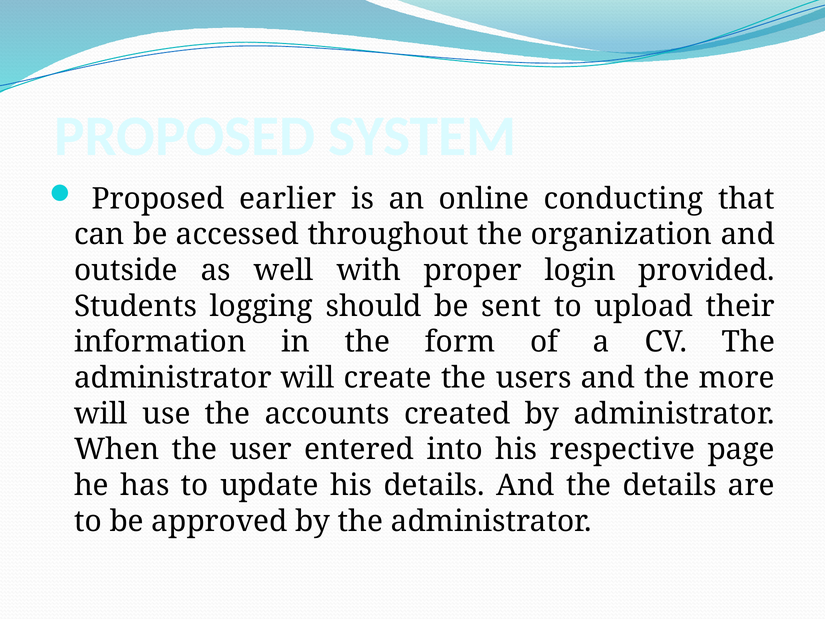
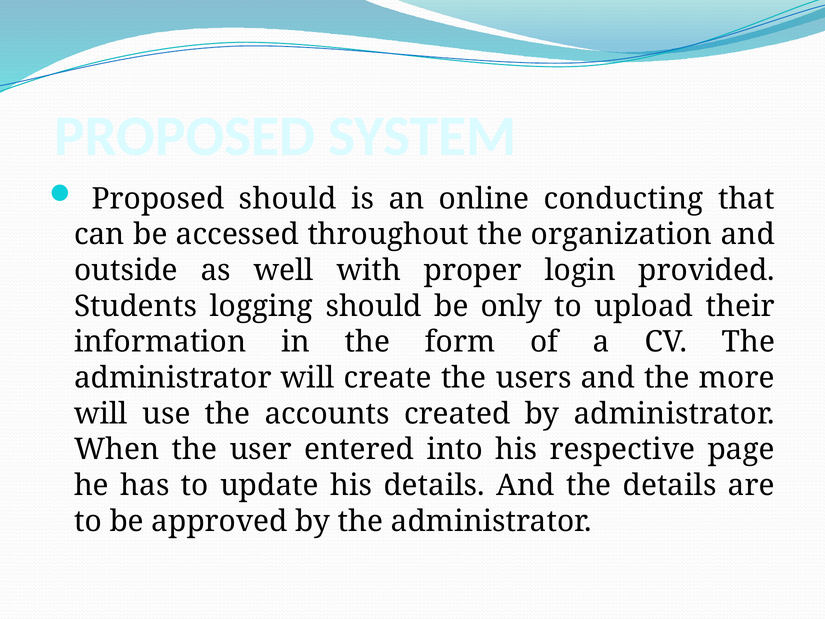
Proposed earlier: earlier -> should
sent: sent -> only
